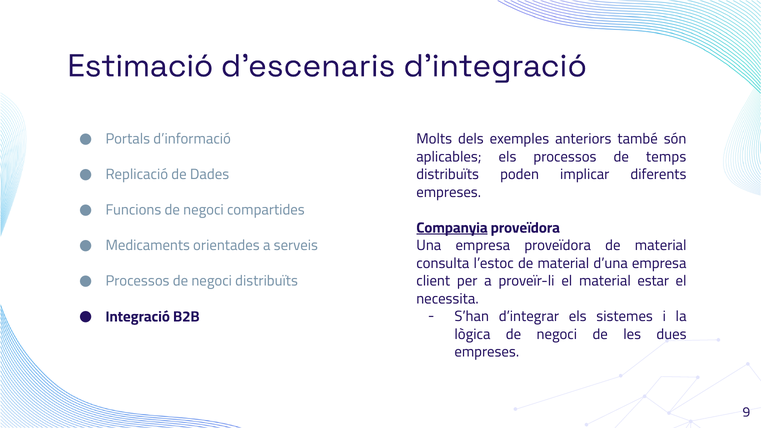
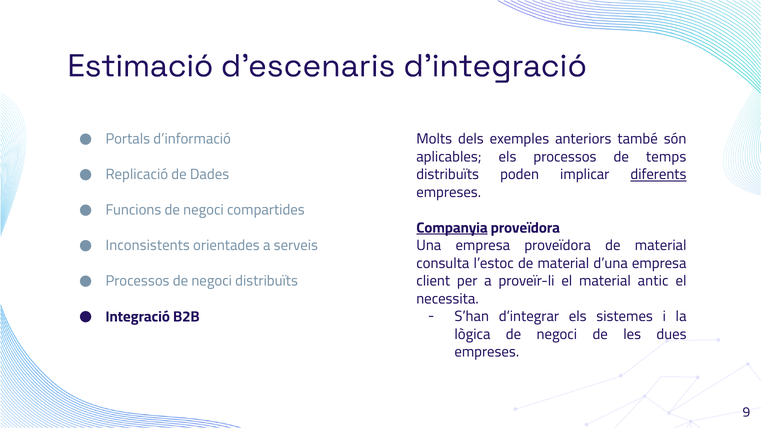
diferents underline: none -> present
Medicaments: Medicaments -> Inconsistents
estar: estar -> antic
